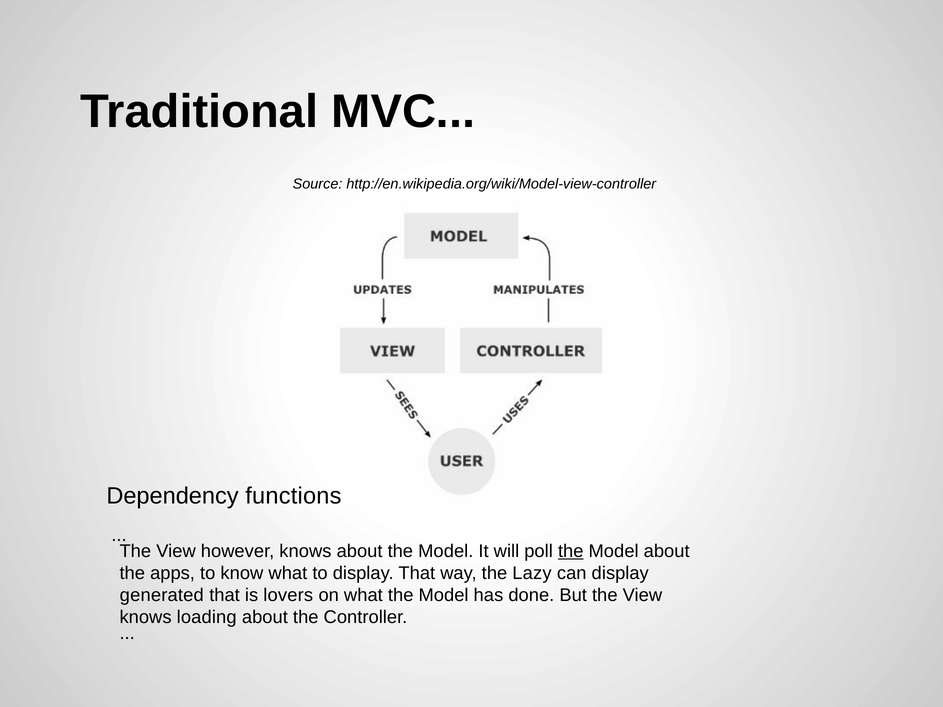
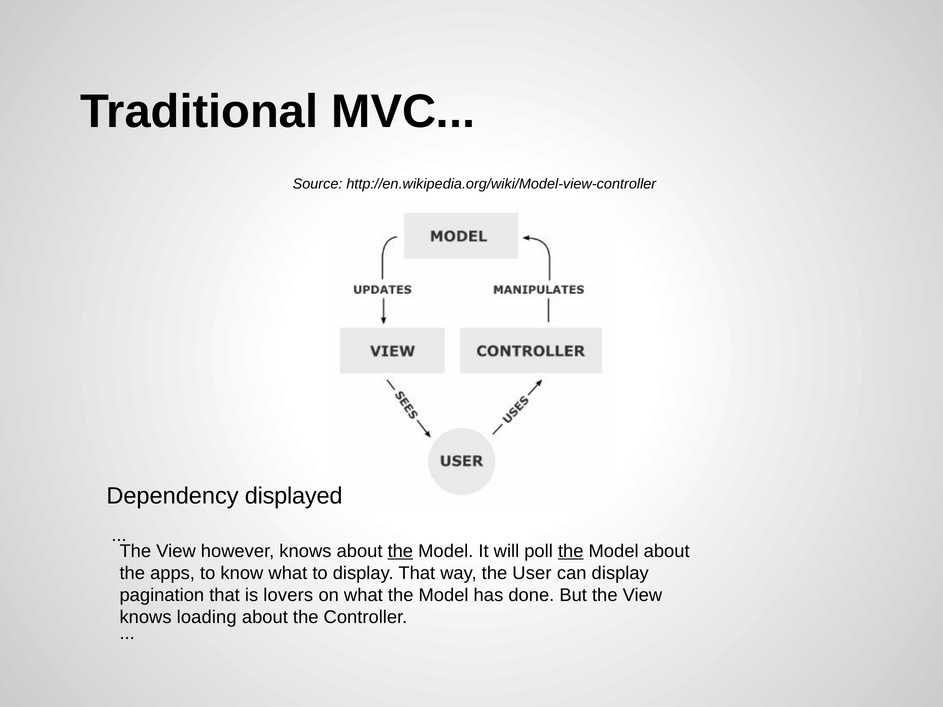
functions: functions -> displayed
the at (400, 551) underline: none -> present
Lazy: Lazy -> User
generated: generated -> pagination
